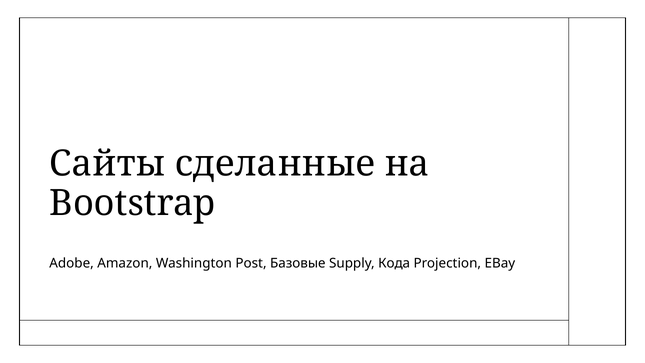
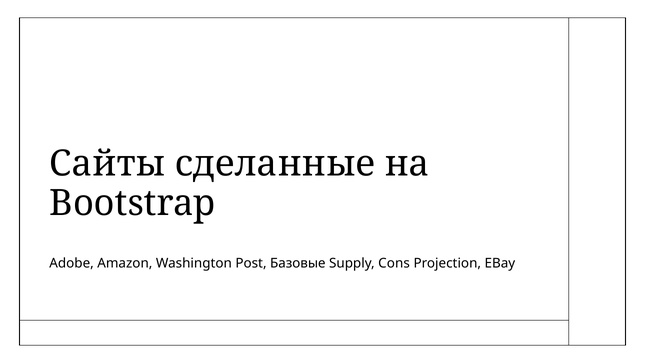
Кода: Кода -> Cons
